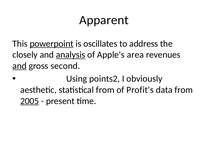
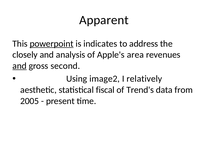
oscillates: oscillates -> indicates
analysis underline: present -> none
points2: points2 -> image2
obviously: obviously -> relatively
statistical from: from -> fiscal
Profit's: Profit's -> Trend's
2005 underline: present -> none
